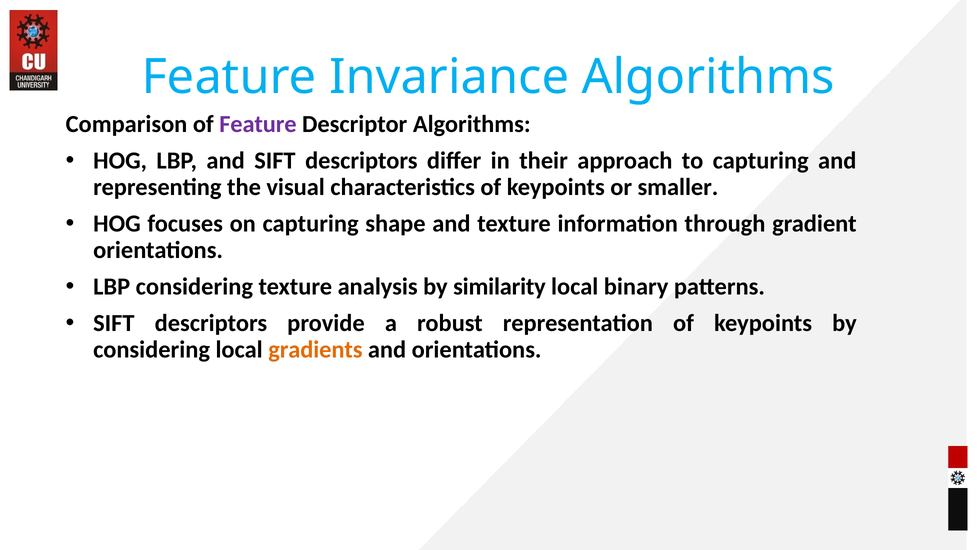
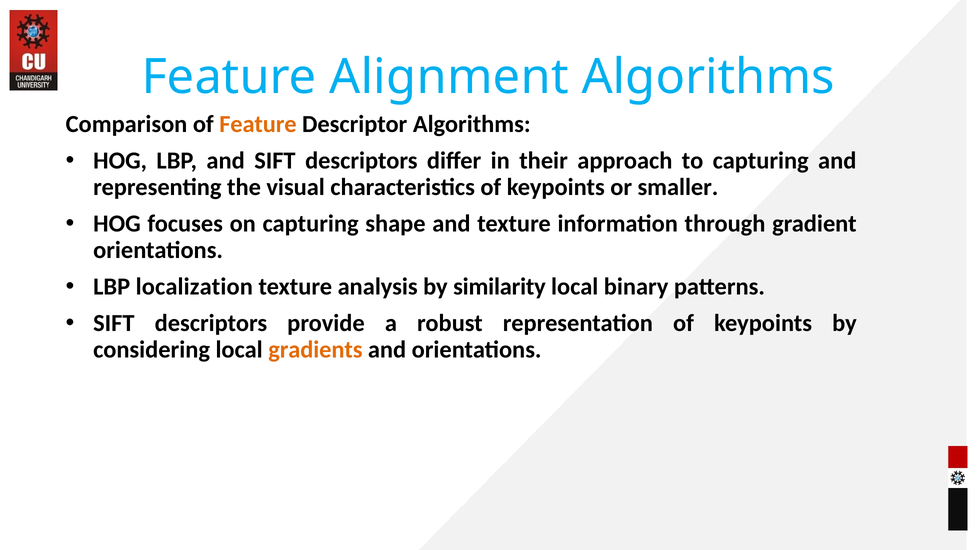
Invariance: Invariance -> Alignment
Feature at (258, 124) colour: purple -> orange
LBP considering: considering -> localization
